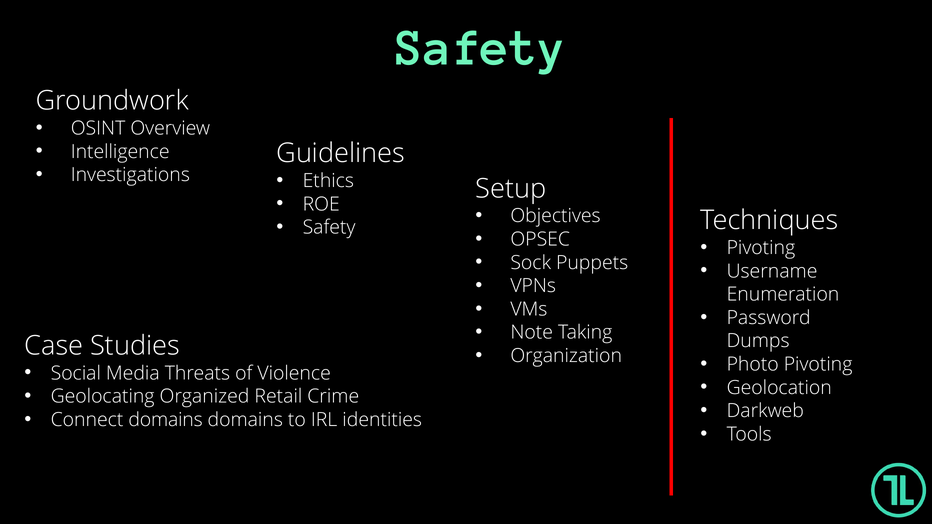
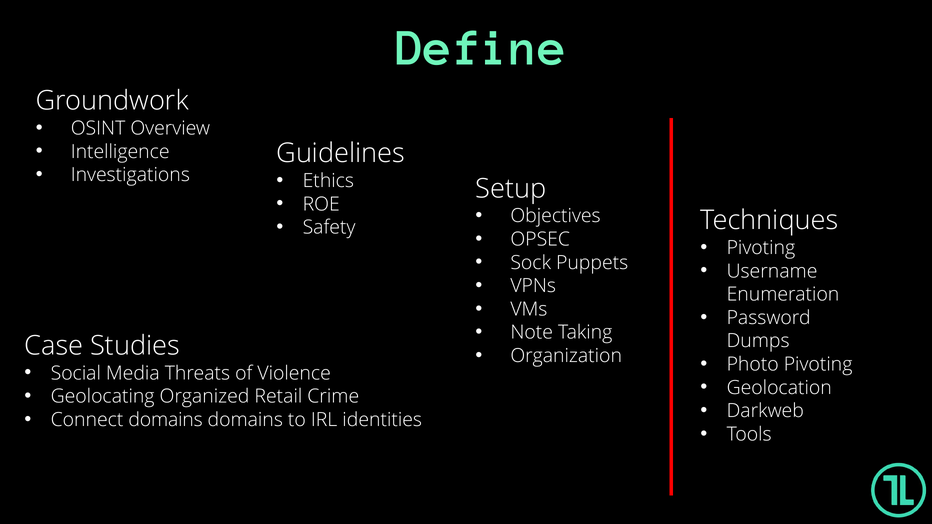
Safety at (481, 47): Safety -> Define
